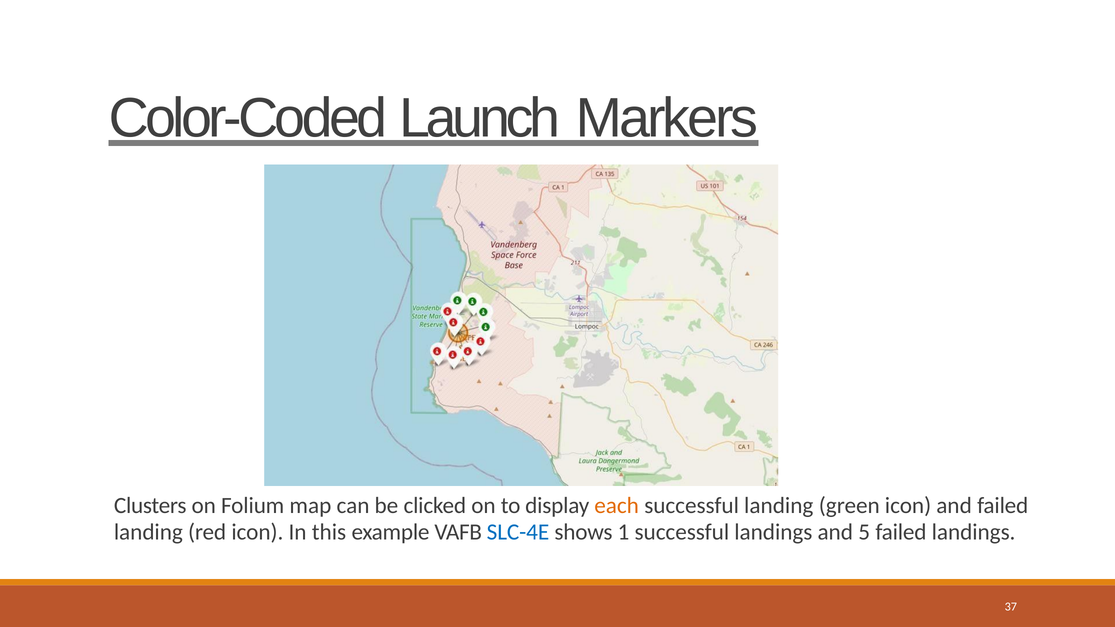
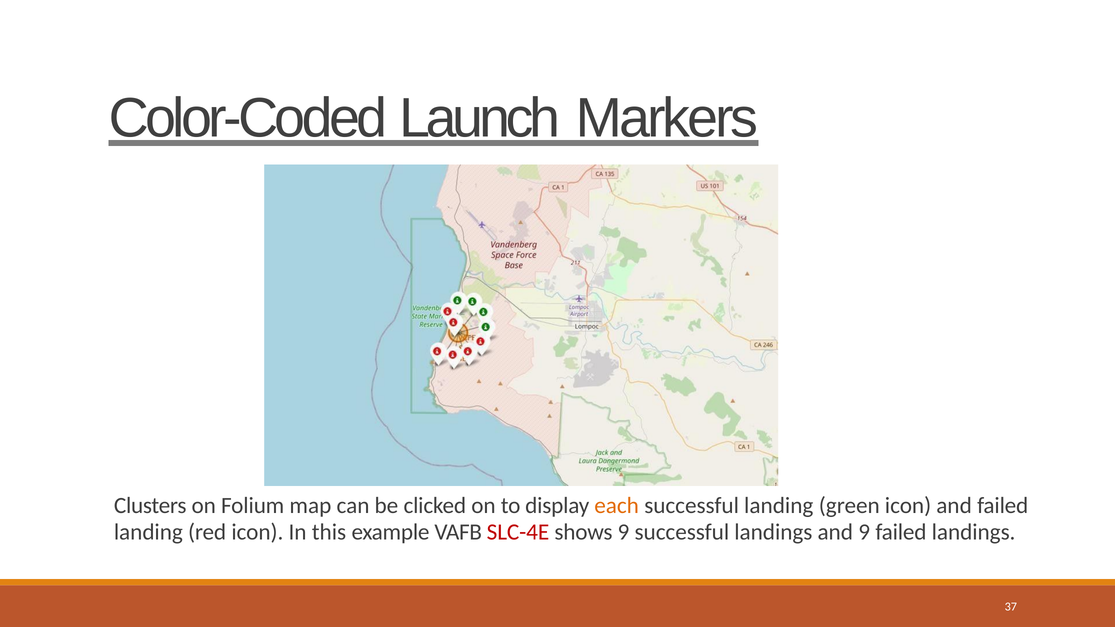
SLC-4E colour: blue -> red
shows 1: 1 -> 9
and 5: 5 -> 9
